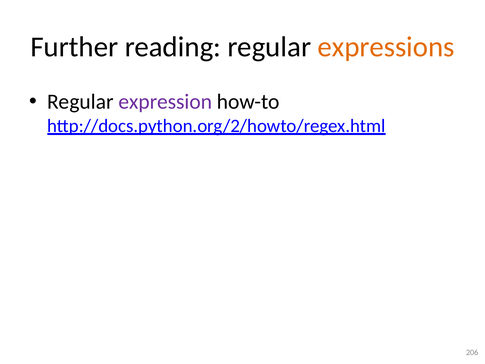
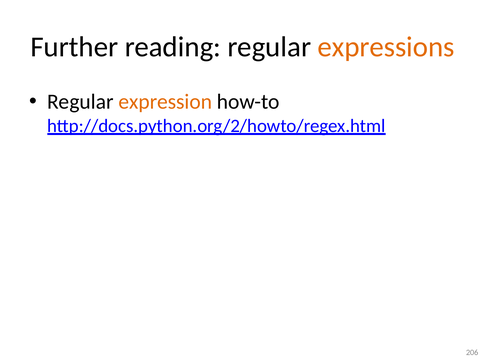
expression colour: purple -> orange
